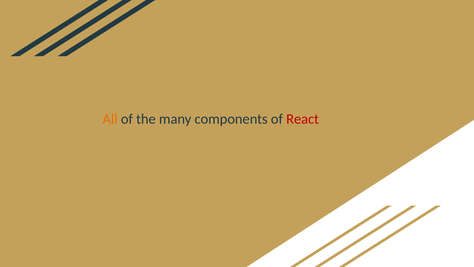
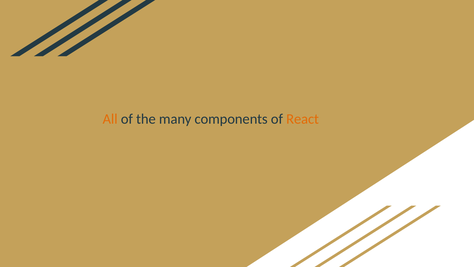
React colour: red -> orange
